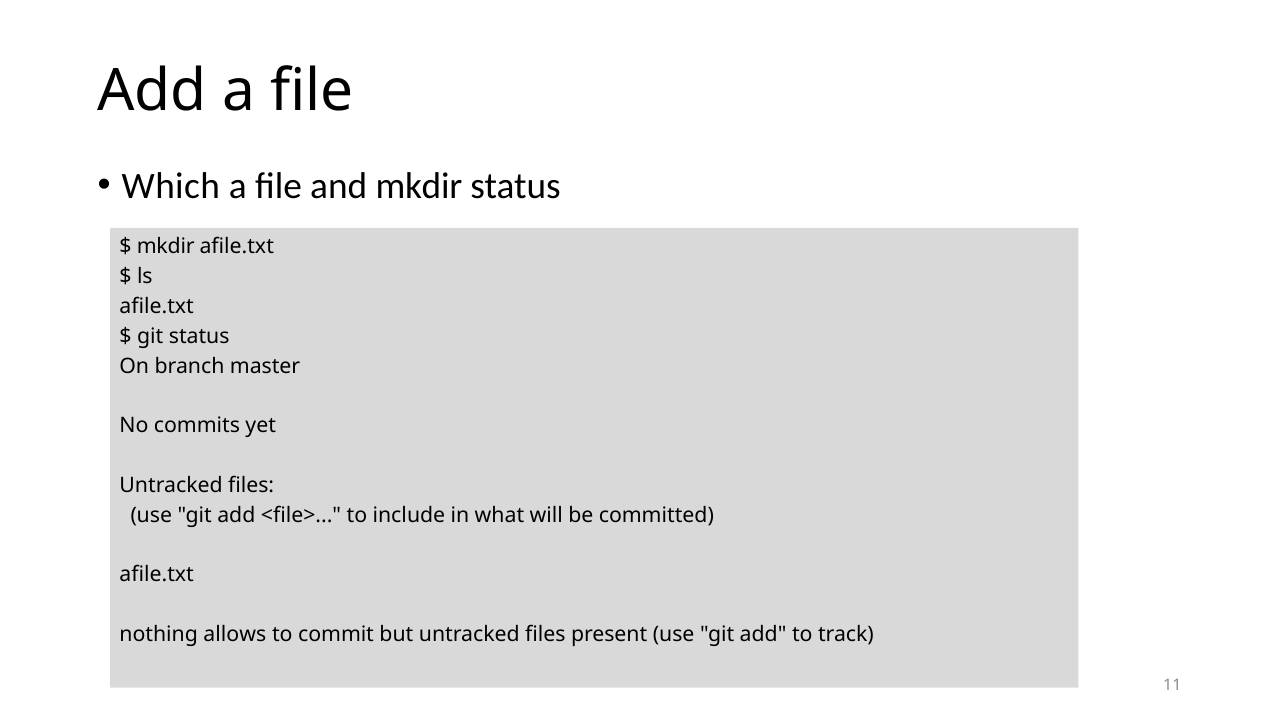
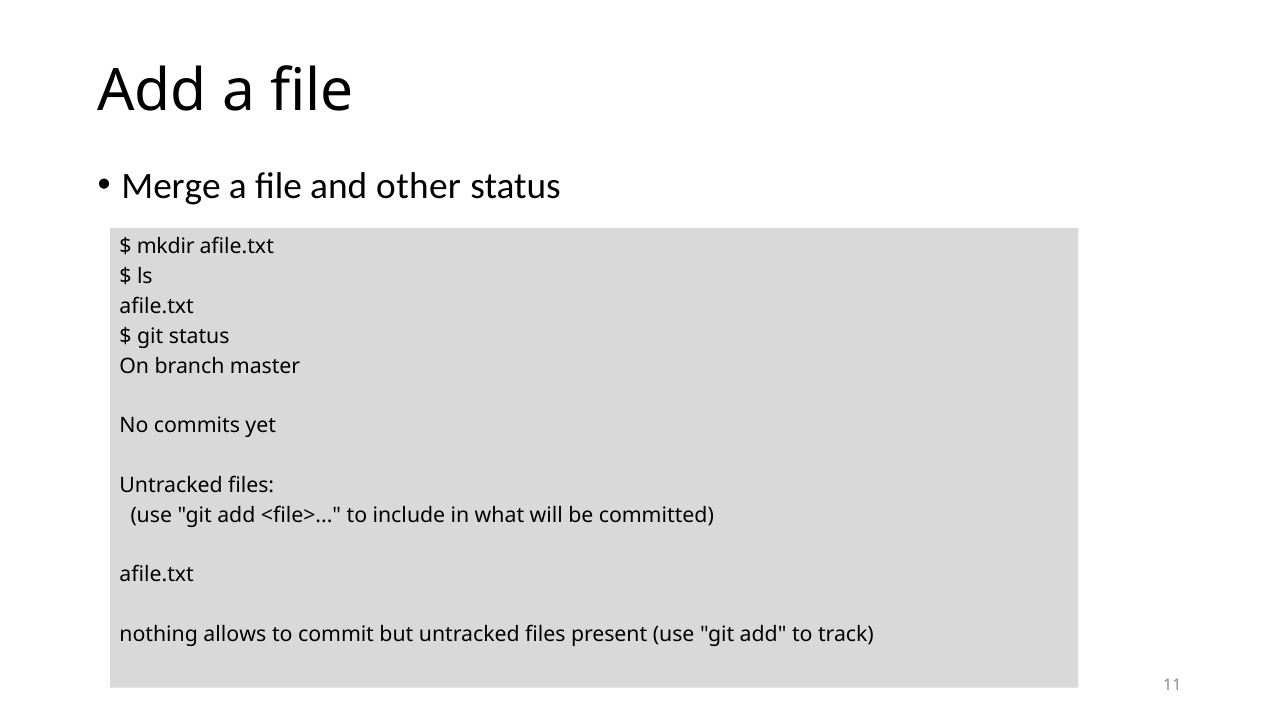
Which: Which -> Merge
and mkdir: mkdir -> other
